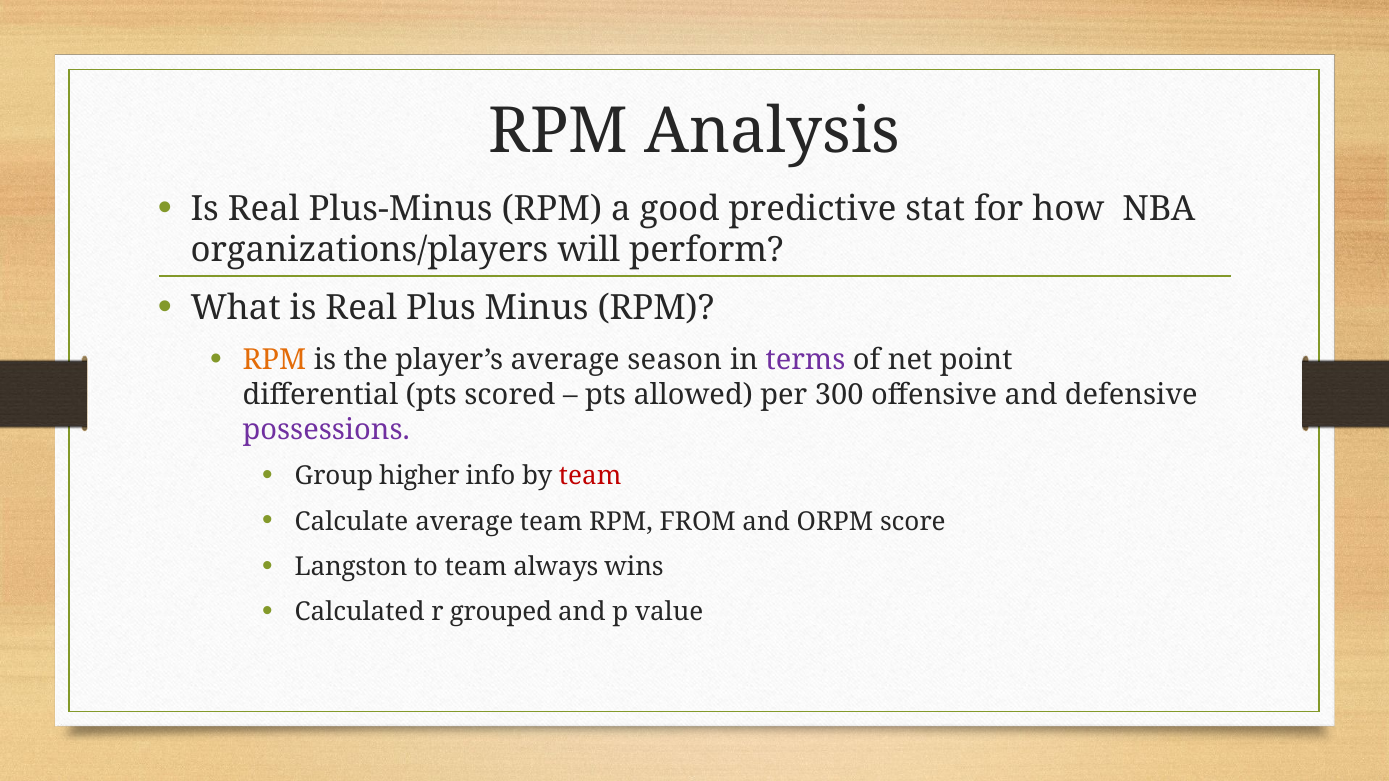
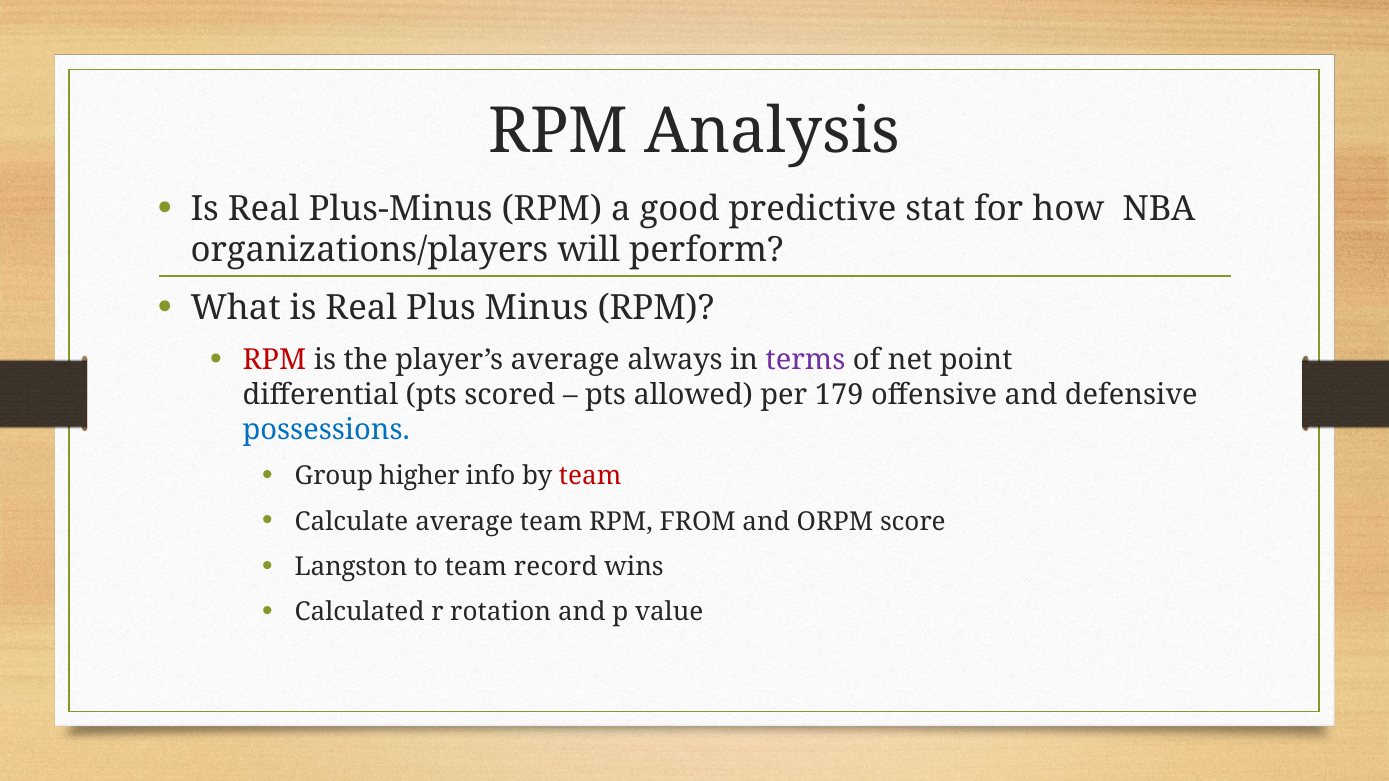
RPM at (274, 360) colour: orange -> red
season: season -> always
300: 300 -> 179
possessions colour: purple -> blue
always: always -> record
grouped: grouped -> rotation
